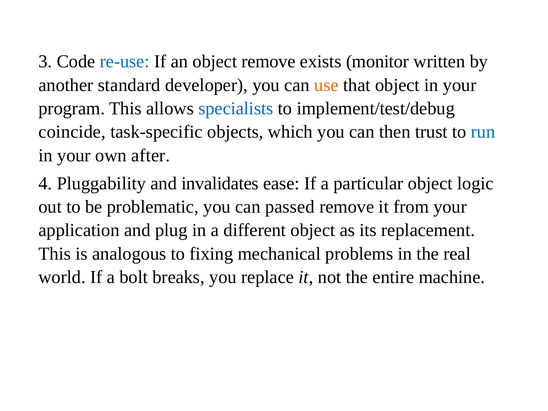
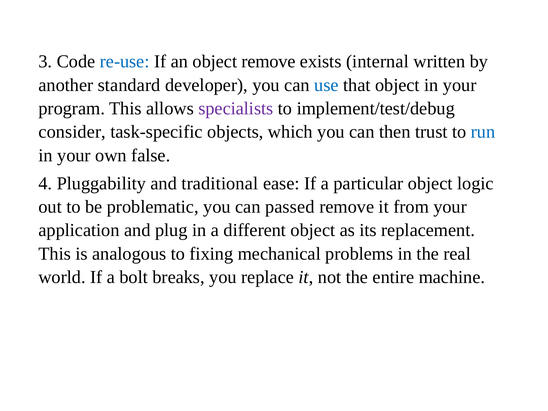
monitor: monitor -> internal
use colour: orange -> blue
specialists colour: blue -> purple
coincide: coincide -> consider
after: after -> false
invalidates: invalidates -> traditional
